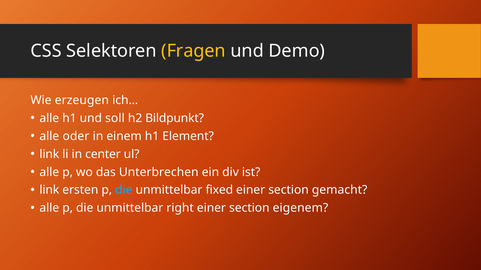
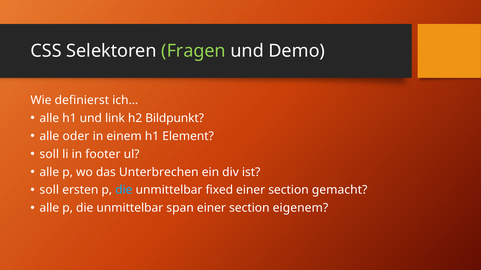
Fragen colour: yellow -> light green
erzeugen: erzeugen -> definierst
soll: soll -> link
link at (49, 154): link -> soll
center: center -> footer
link at (49, 190): link -> soll
right: right -> span
